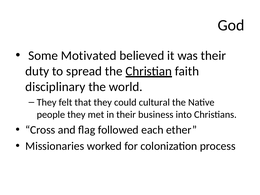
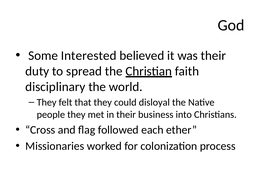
Motivated: Motivated -> Interested
cultural: cultural -> disloyal
